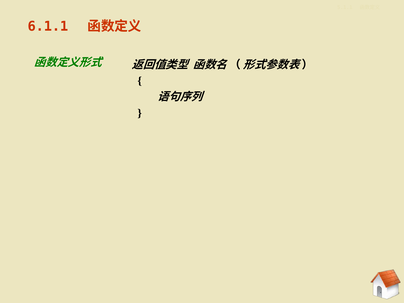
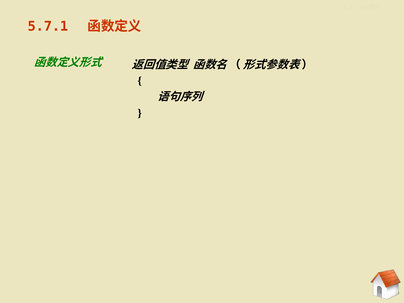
6.1.1: 6.1.1 -> 5.7.1
